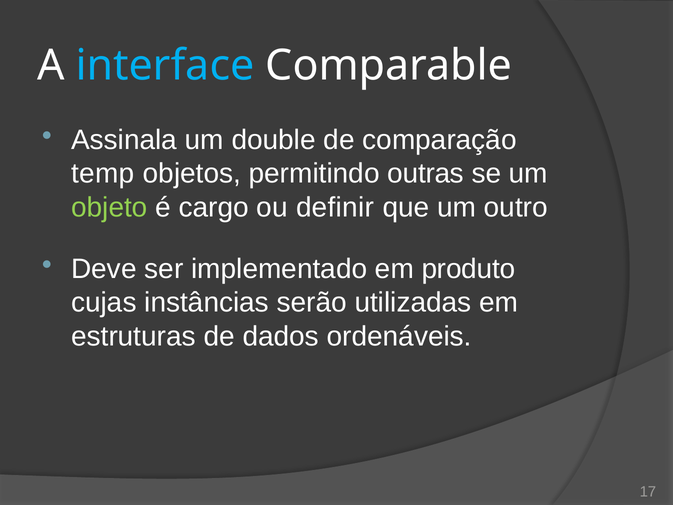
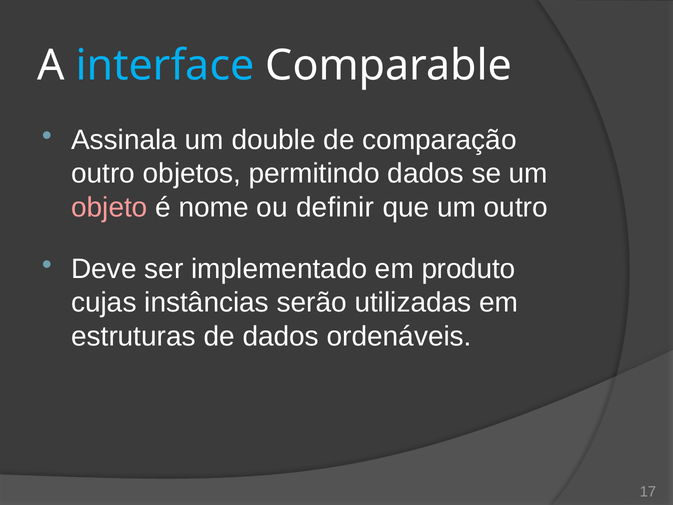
temp at (103, 174): temp -> outro
permitindo outras: outras -> dados
objeto colour: light green -> pink
cargo: cargo -> nome
